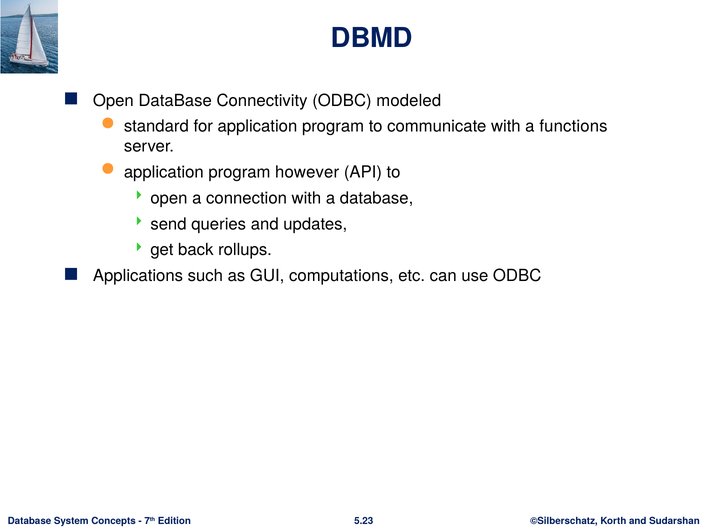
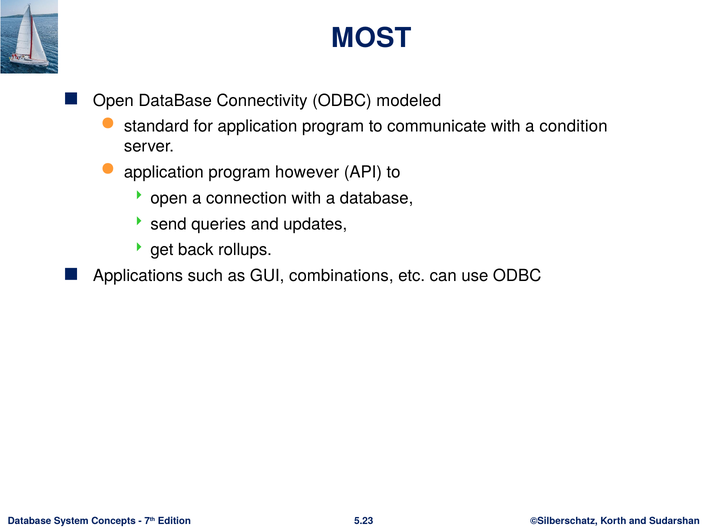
DBMD: DBMD -> MOST
functions: functions -> condition
computations: computations -> combinations
